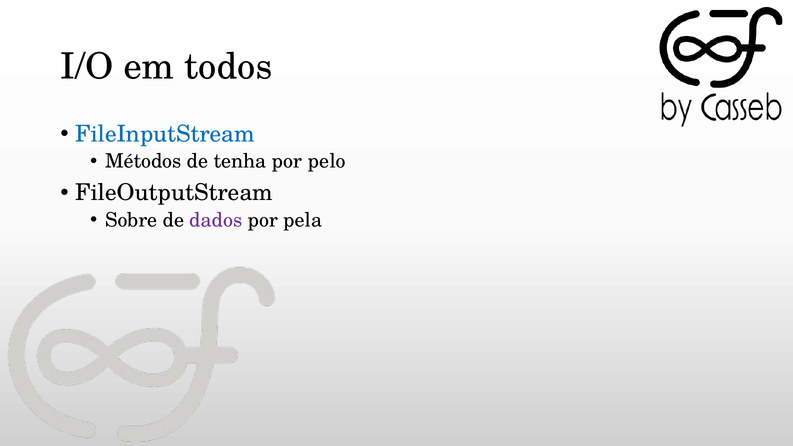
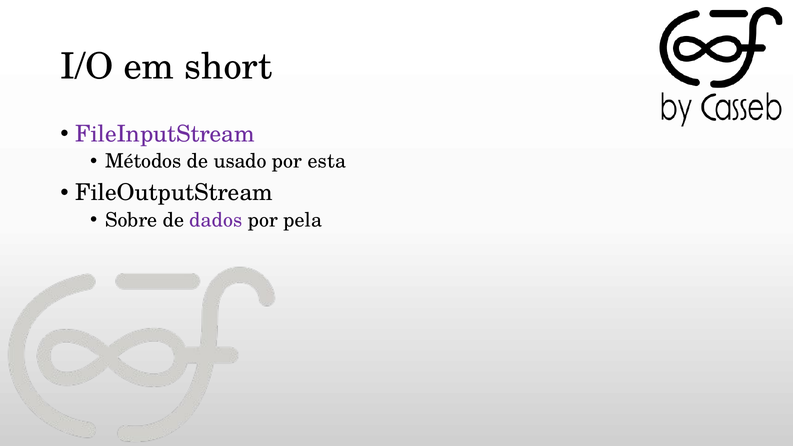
todos: todos -> short
FileInputStream colour: blue -> purple
tenha: tenha -> usado
pelo: pelo -> esta
